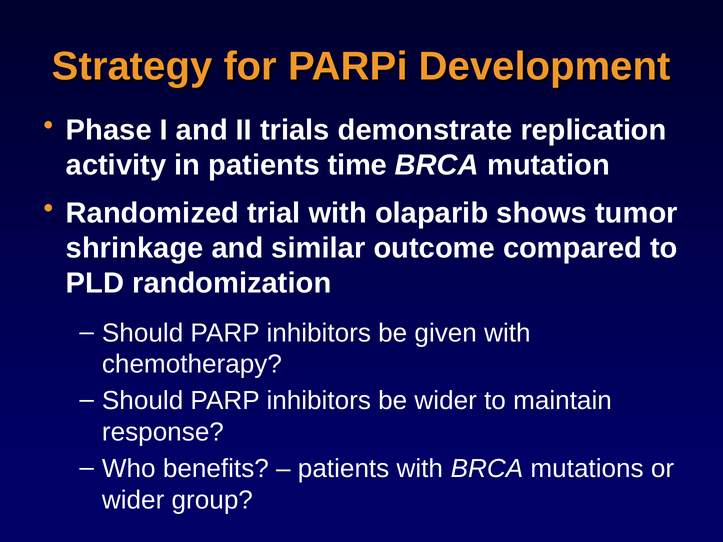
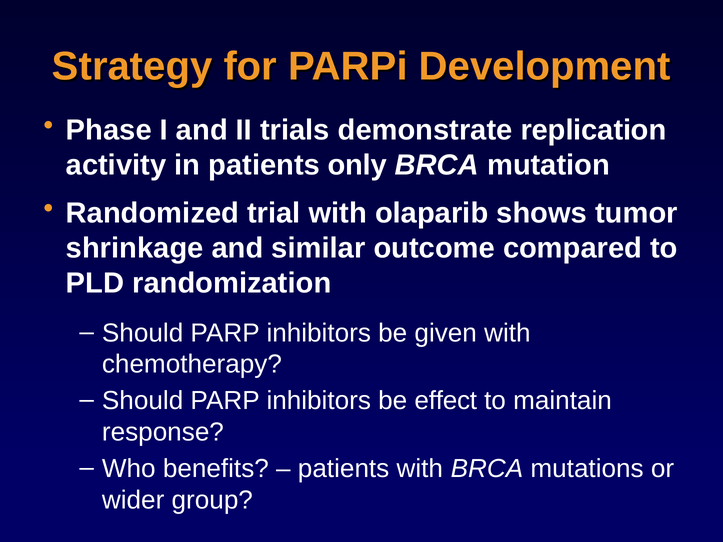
time: time -> only
be wider: wider -> effect
